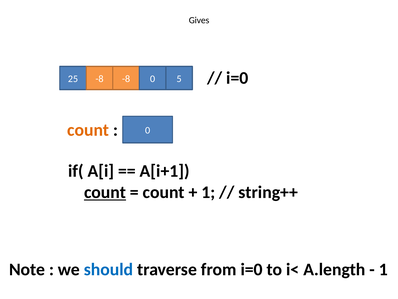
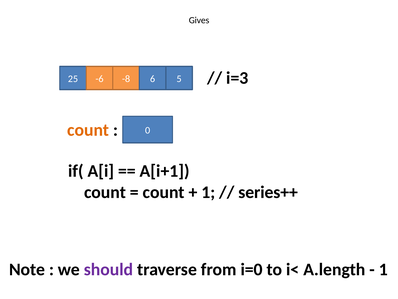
i=0 at (237, 78): i=0 -> i=3
25 -8: -8 -> -6
-8 0: 0 -> 6
count at (105, 192) underline: present -> none
string++: string++ -> series++
should colour: blue -> purple
